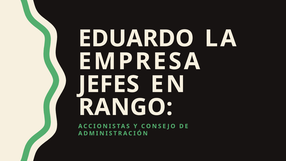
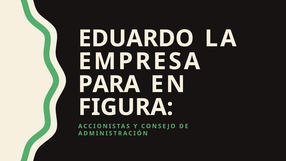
JEFES: JEFES -> PARA
RANGO: RANGO -> FIGURA
